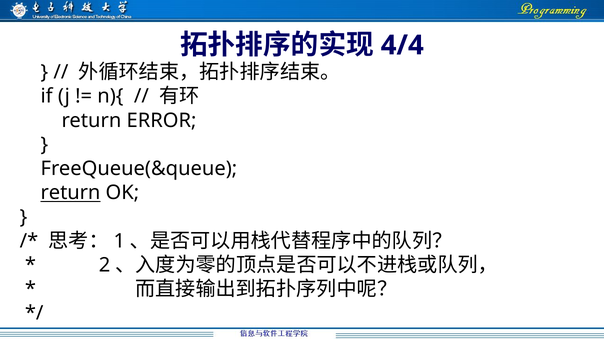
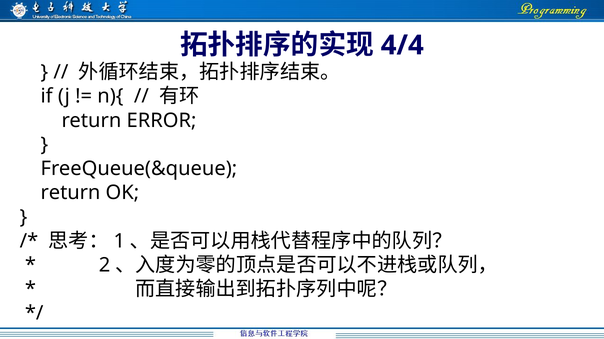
return at (70, 193) underline: present -> none
